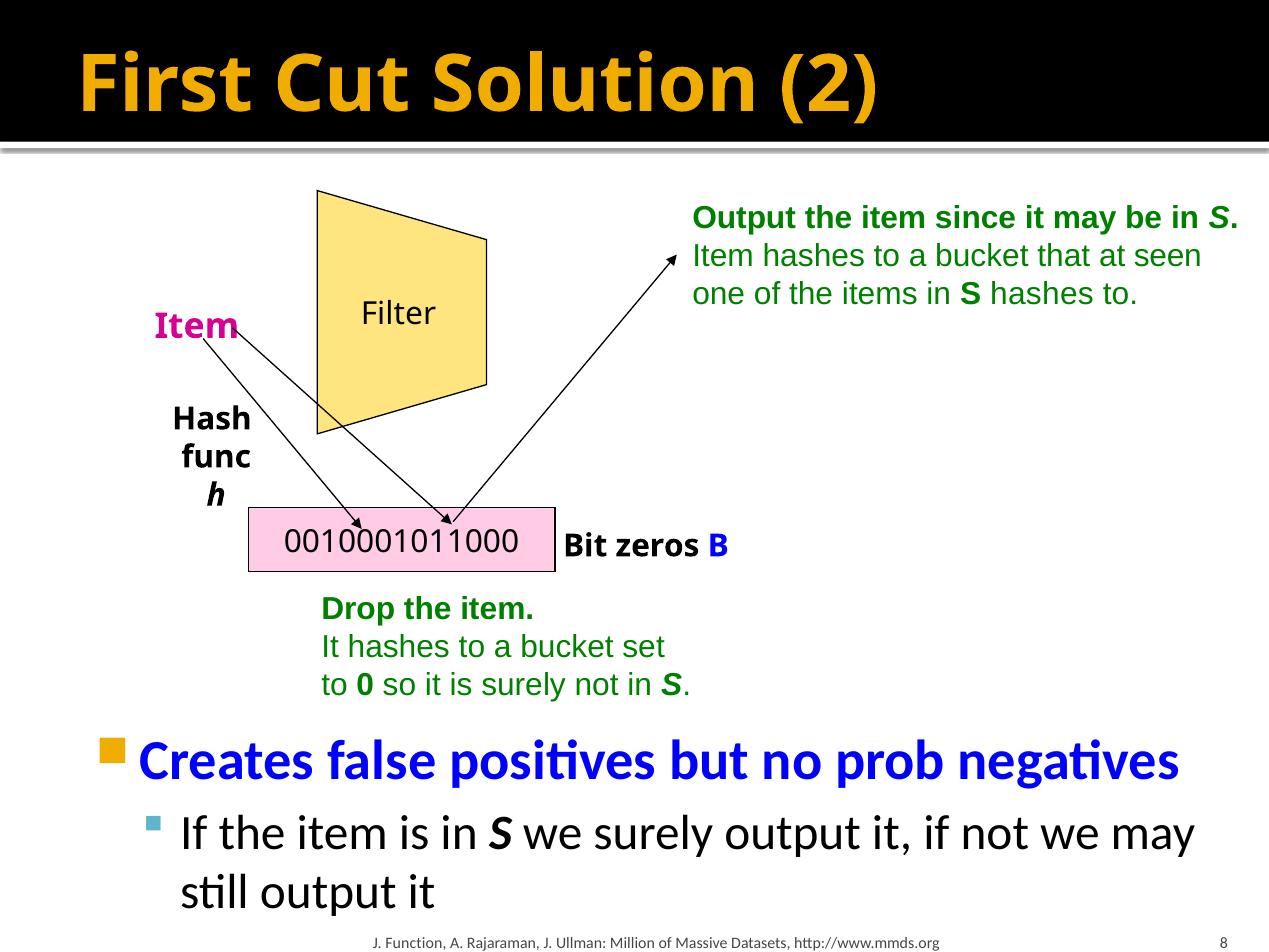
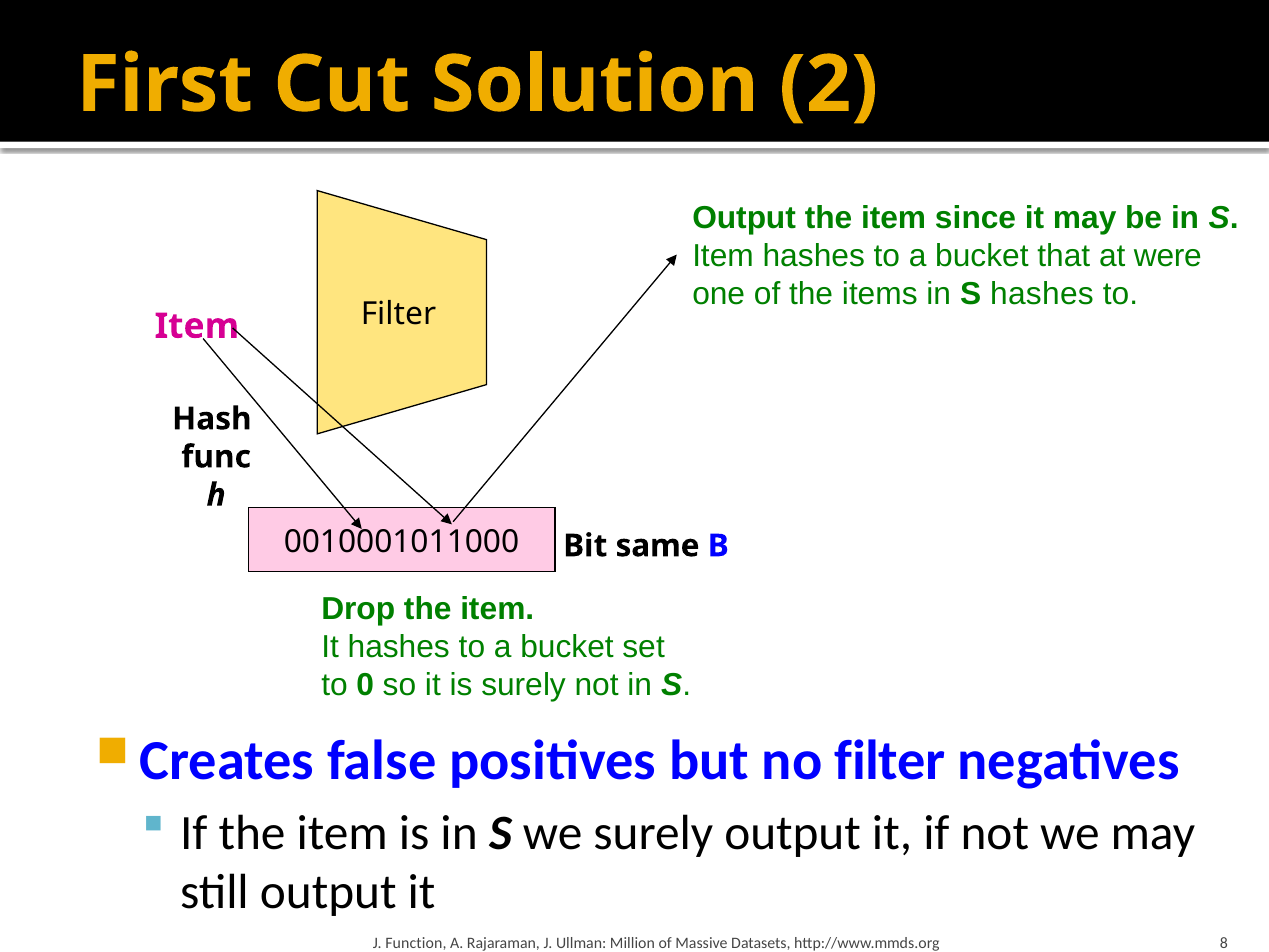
seen: seen -> were
zeros: zeros -> same
no prob: prob -> filter
